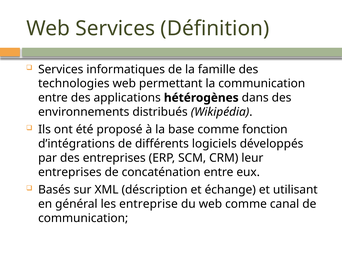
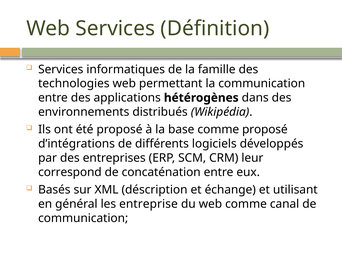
comme fonction: fonction -> proposé
entreprises at (70, 173): entreprises -> correspond
